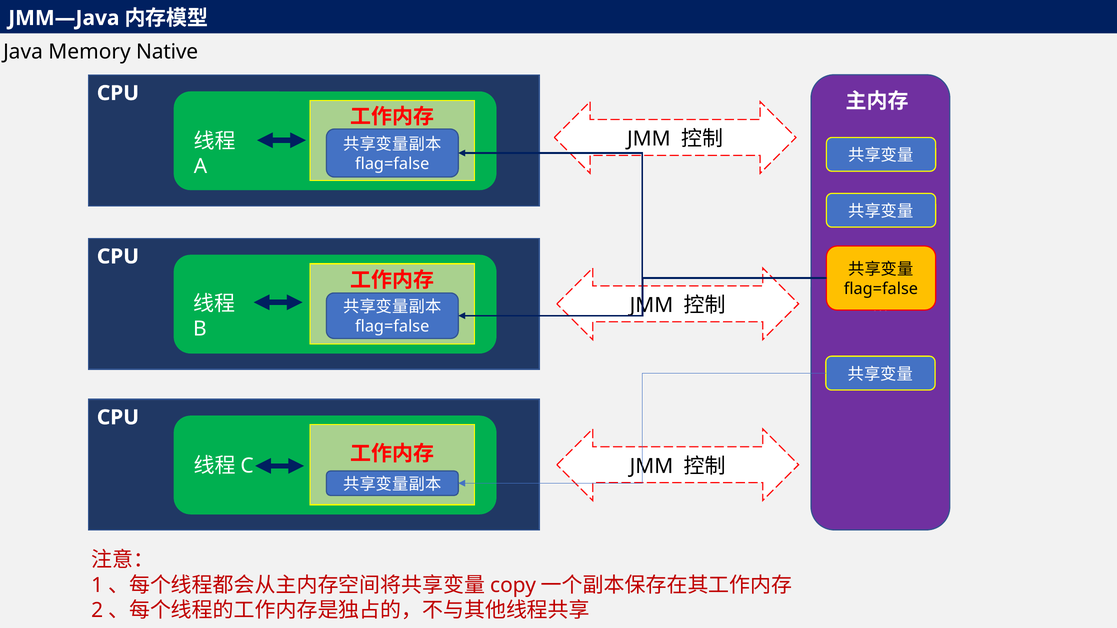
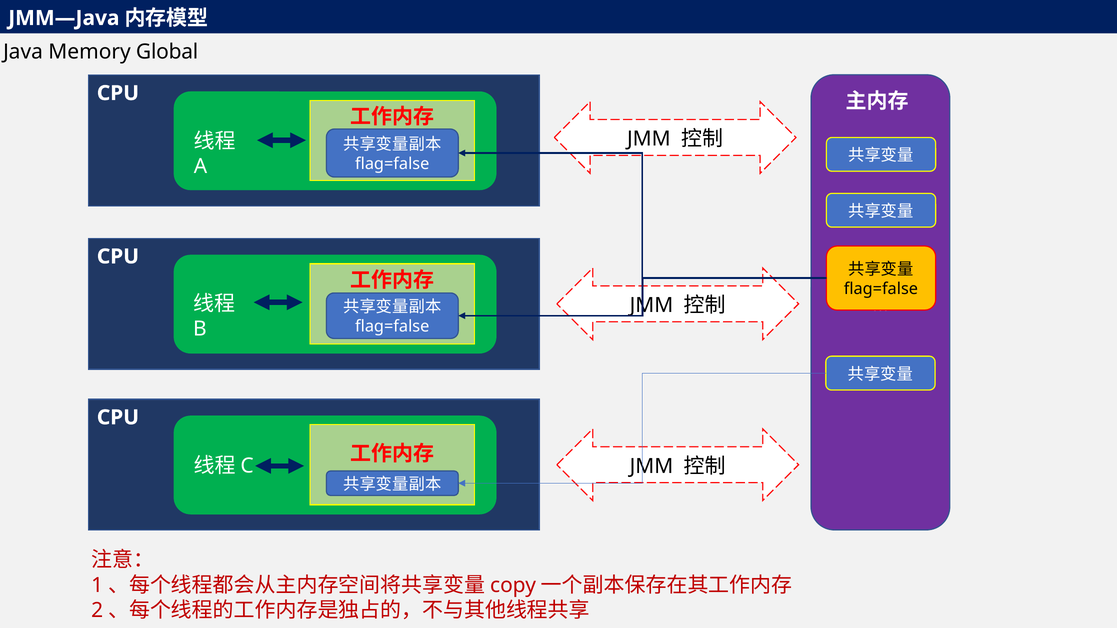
Native: Native -> Global
